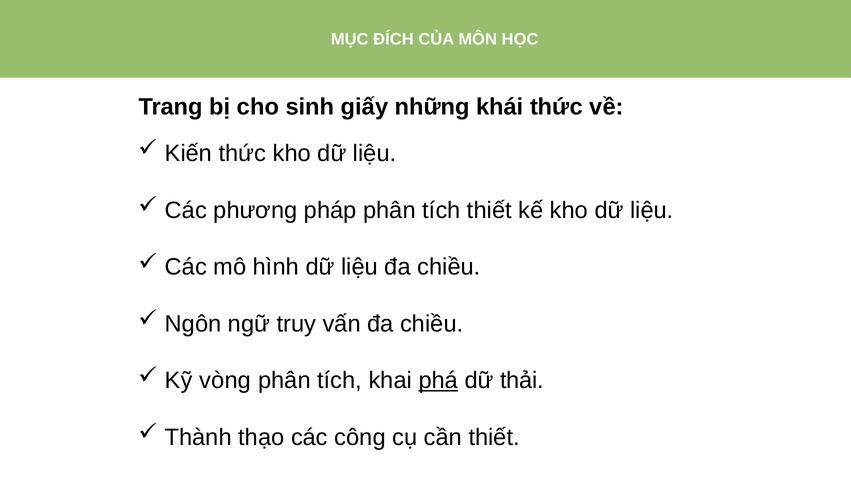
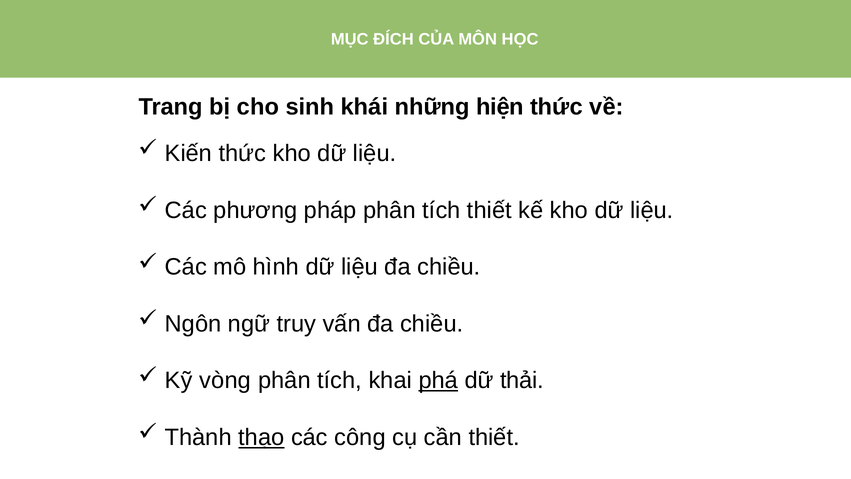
giấy: giấy -> khái
khái: khái -> hiện
thạo underline: none -> present
